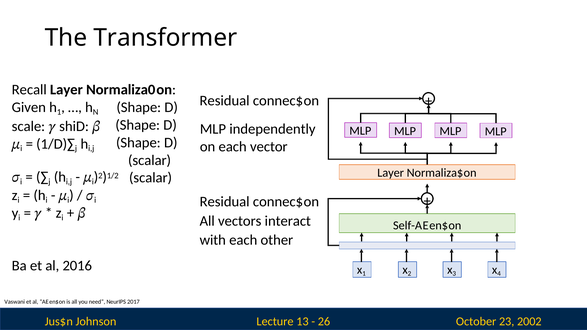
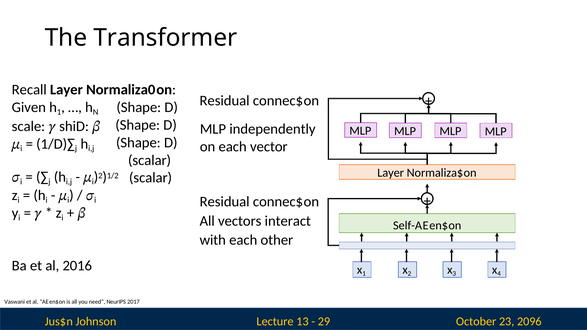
2002: 2002 -> 2096
26: 26 -> 29
